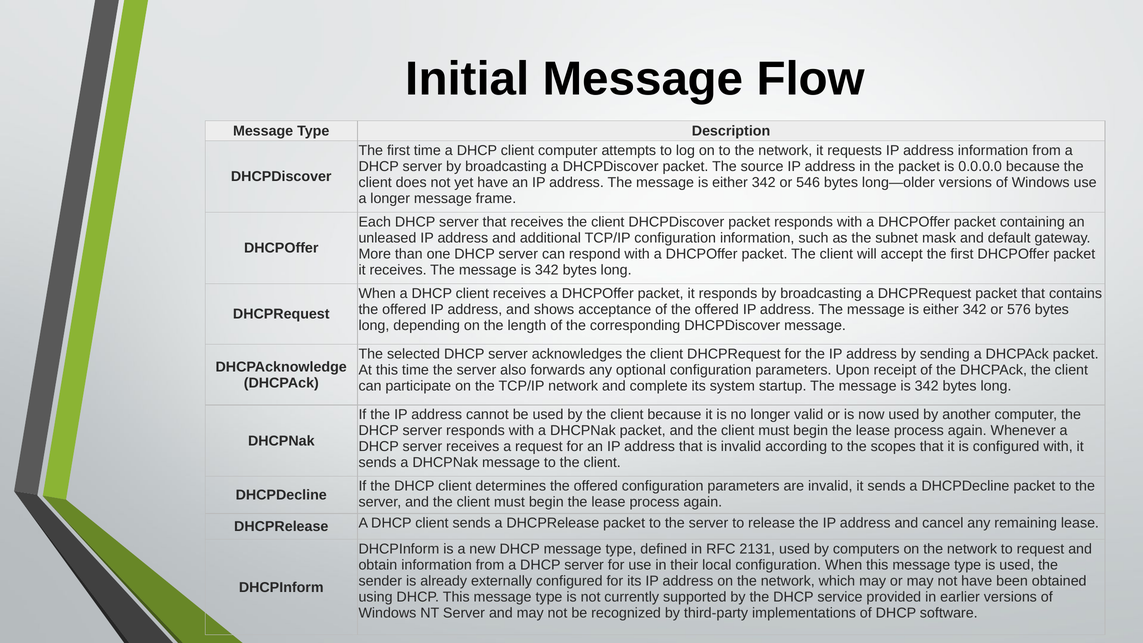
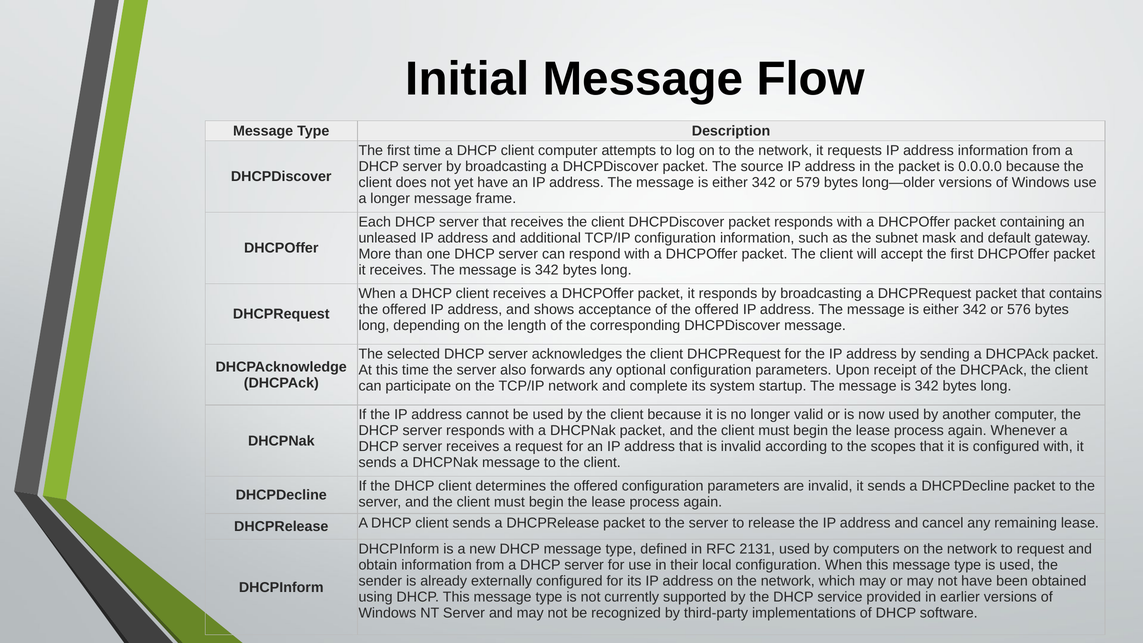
546: 546 -> 579
